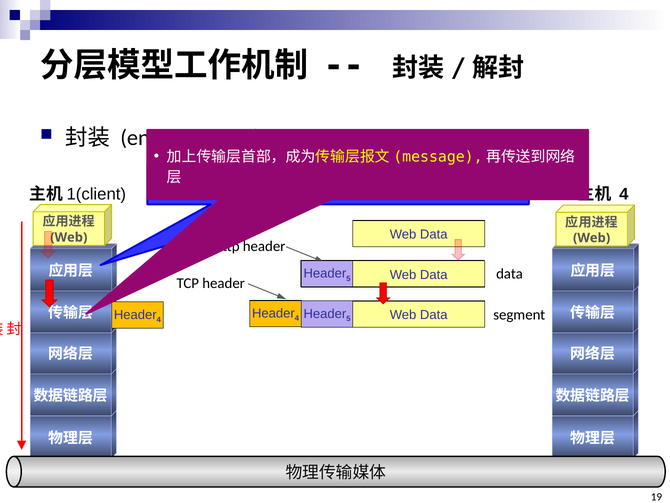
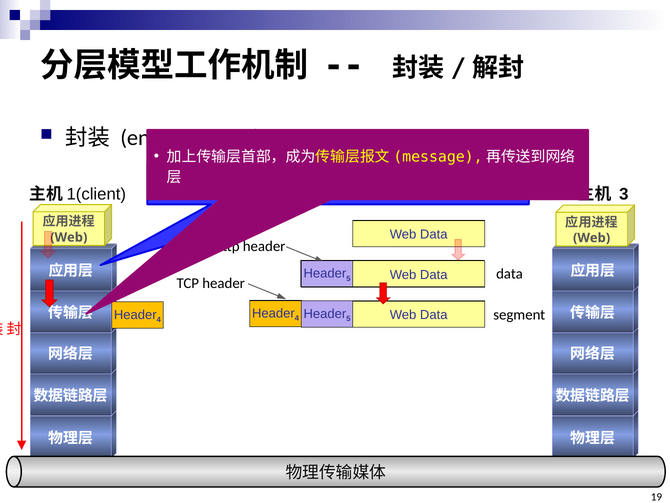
4 at (624, 194): 4 -> 3
